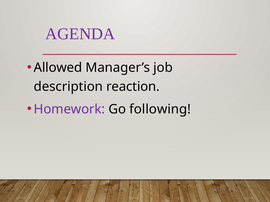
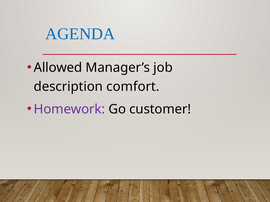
AGENDA colour: purple -> blue
reaction: reaction -> comfort
following: following -> customer
